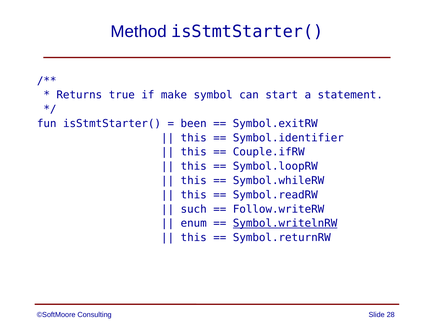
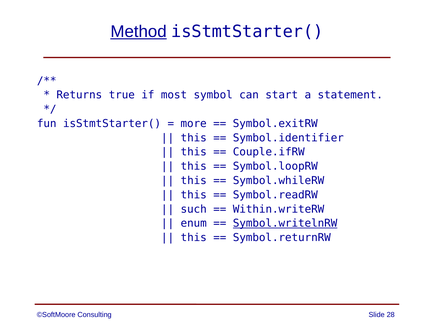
Method underline: none -> present
make: make -> most
been: been -> more
Follow.writeRW: Follow.writeRW -> Within.writeRW
